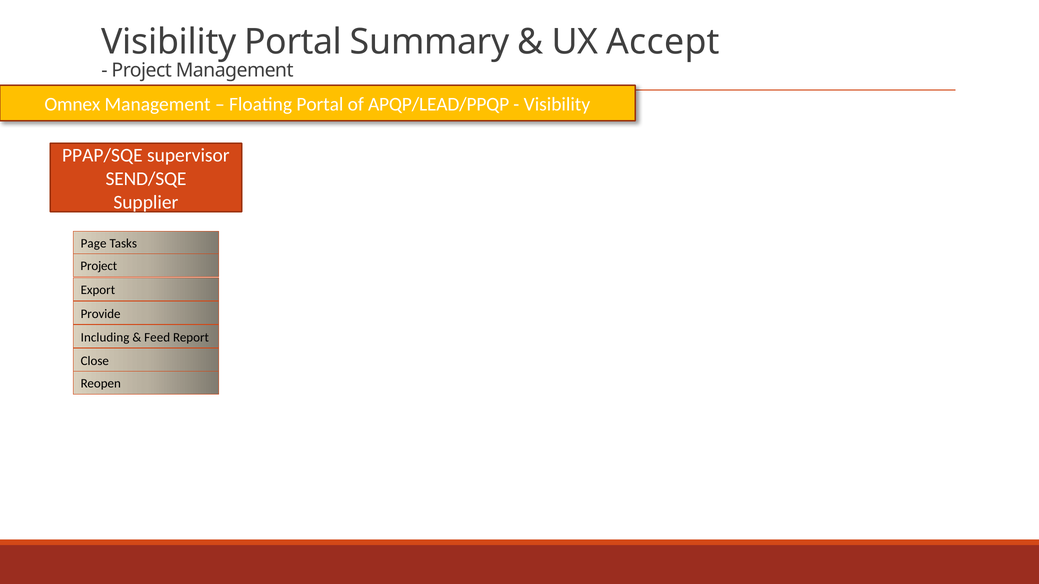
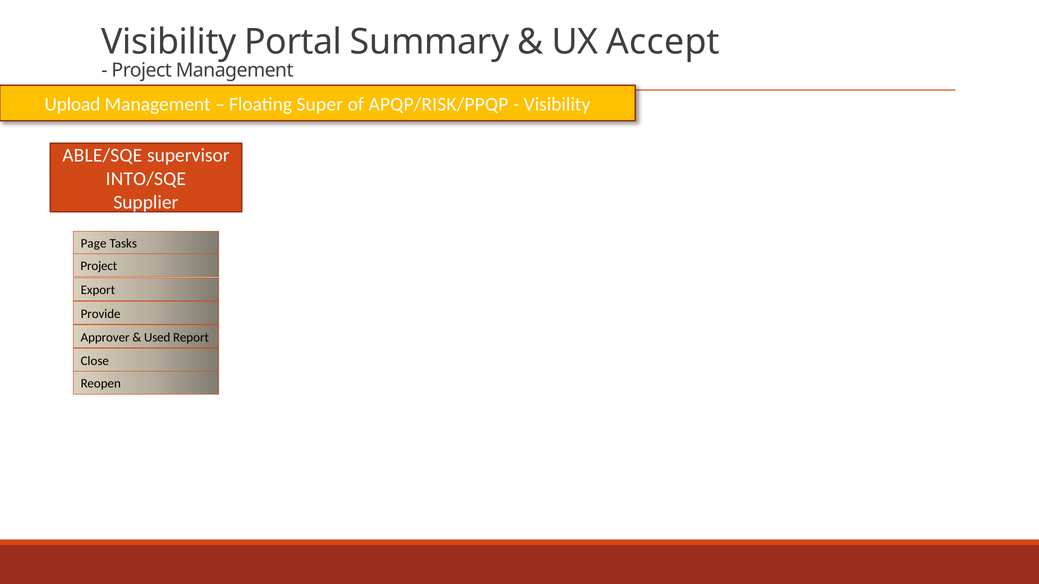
Omnex: Omnex -> Upload
Floating Portal: Portal -> Super
APQP/LEAD/PPQP: APQP/LEAD/PPQP -> APQP/RISK/PPQP
PPAP/SQE: PPAP/SQE -> ABLE/SQE
SEND/SQE: SEND/SQE -> INTO/SQE
Including: Including -> Approver
Feed: Feed -> Used
